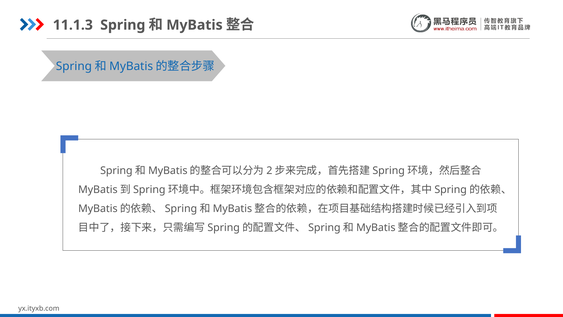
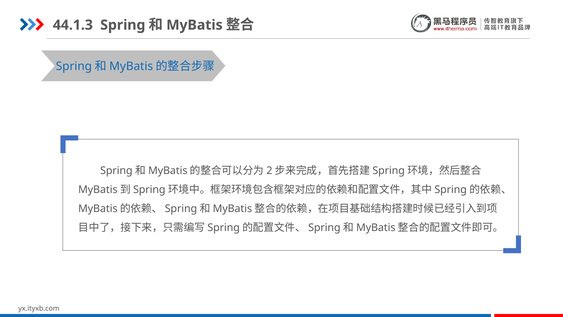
11.1.3: 11.1.3 -> 44.1.3
